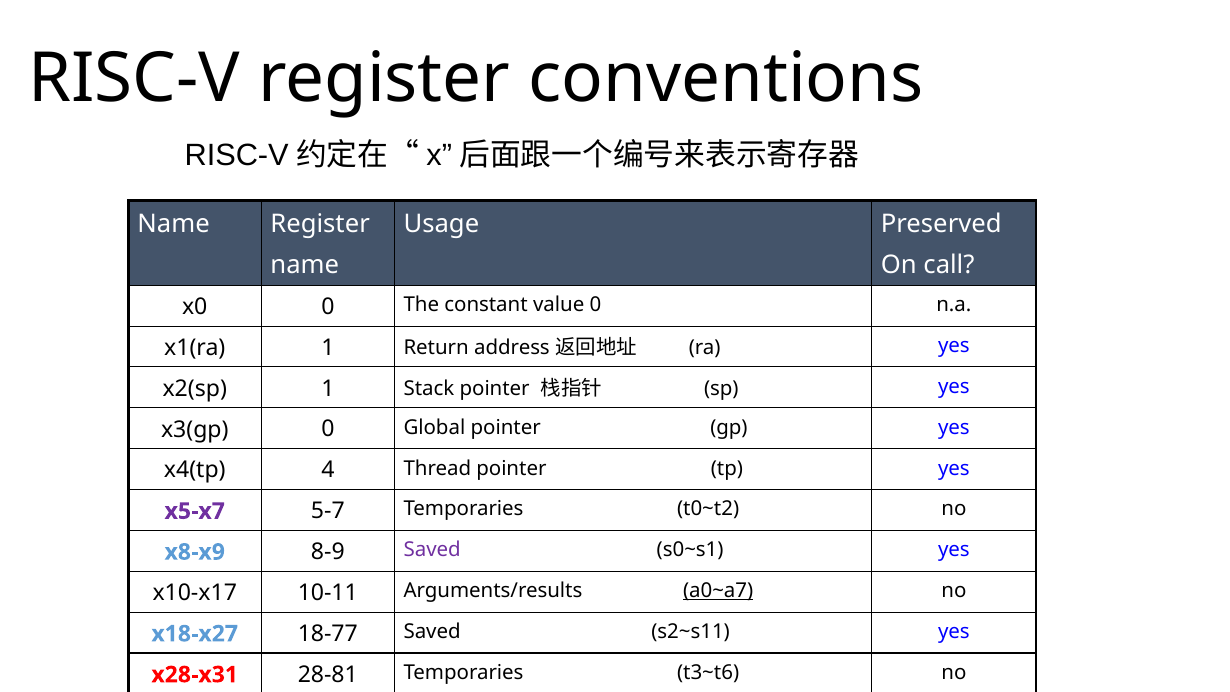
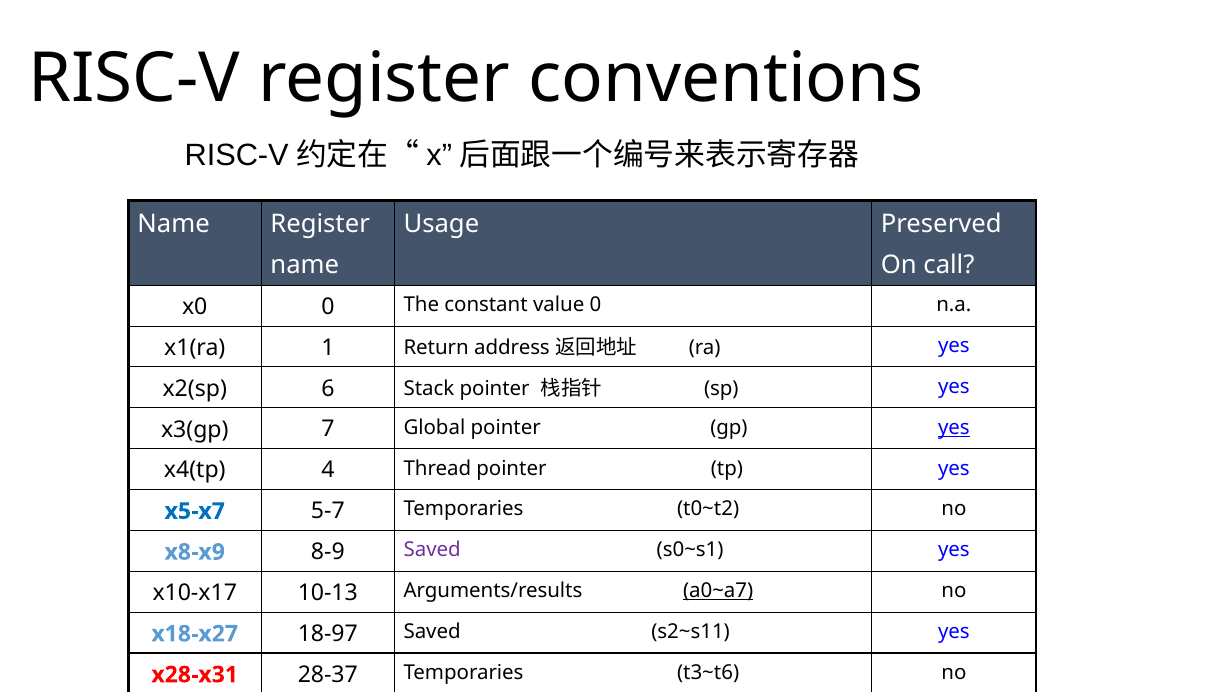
x2(sp 1: 1 -> 6
x3(gp 0: 0 -> 7
yes at (954, 427) underline: none -> present
x5-x7 colour: purple -> blue
10-11: 10-11 -> 10-13
18-77: 18-77 -> 18-97
28-81: 28-81 -> 28-37
